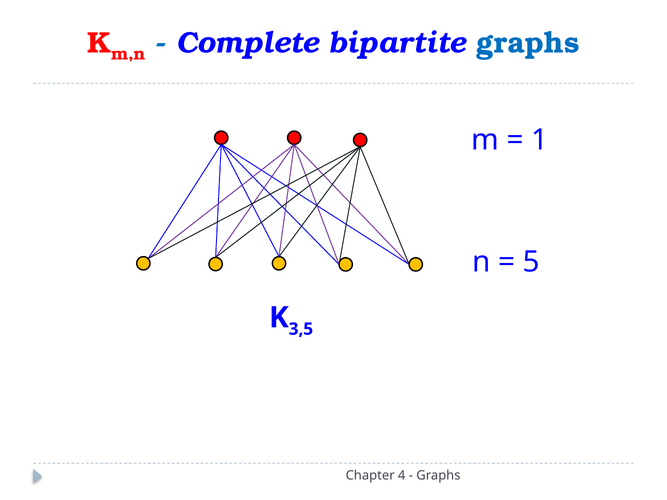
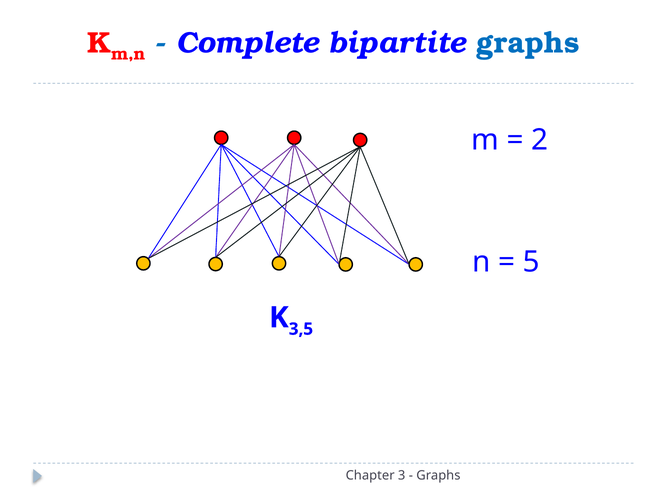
1: 1 -> 2
4: 4 -> 3
